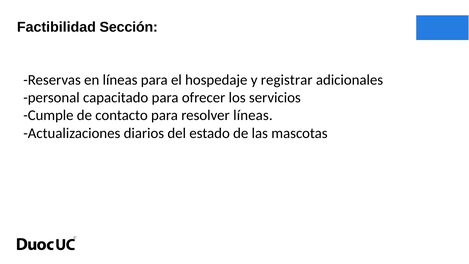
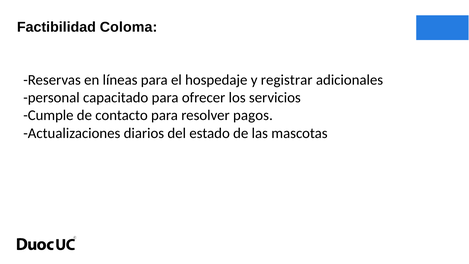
Sección: Sección -> Coloma
resolver líneas: líneas -> pagos
